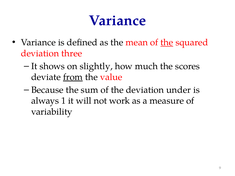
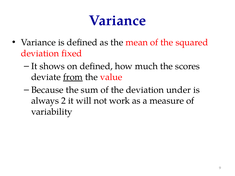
the at (167, 43) underline: present -> none
three: three -> fixed
on slightly: slightly -> defined
1: 1 -> 2
